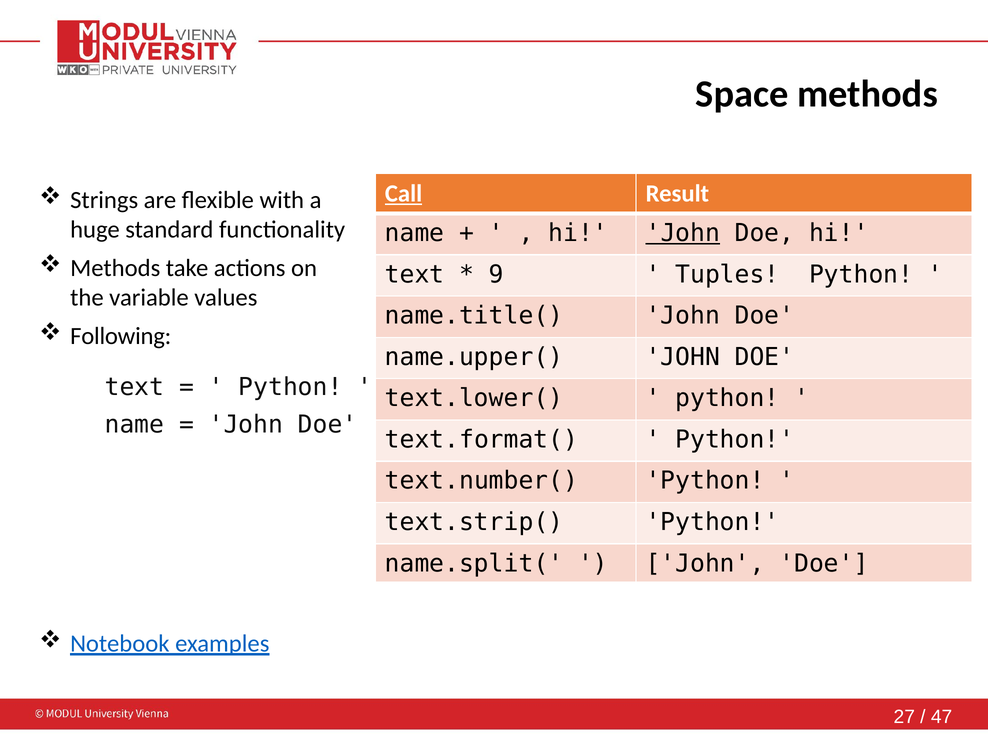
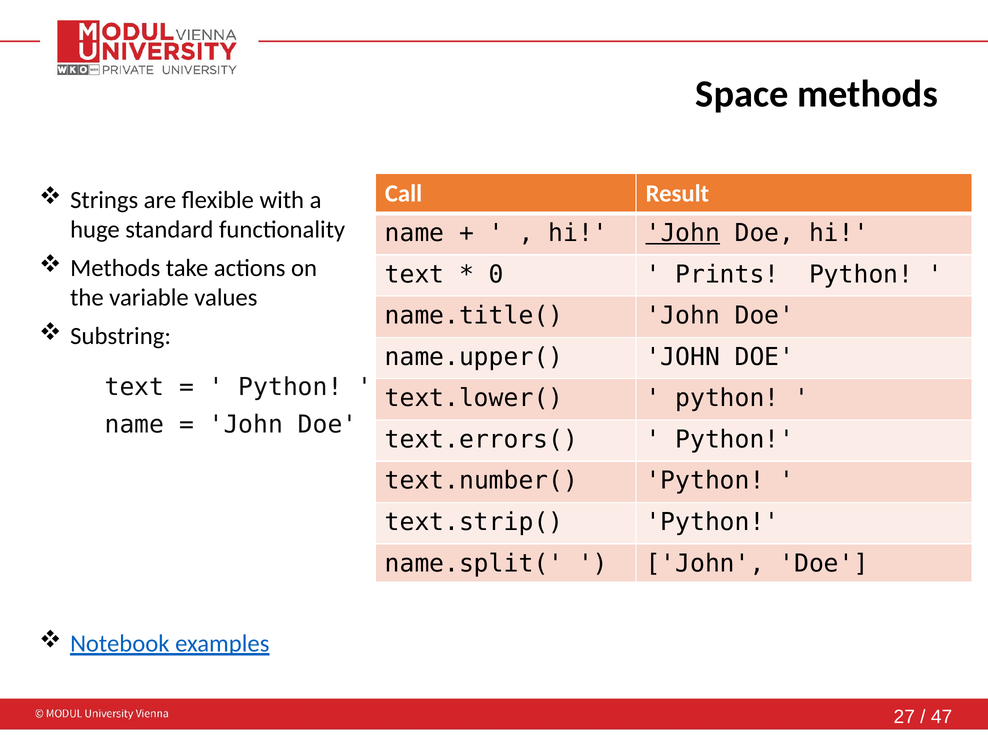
Call underline: present -> none
9: 9 -> 0
Tuples: Tuples -> Prints
Following: Following -> Substring
text.format(: text.format( -> text.errors(
